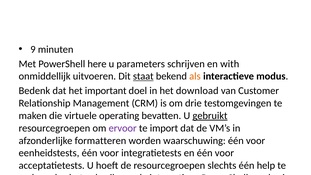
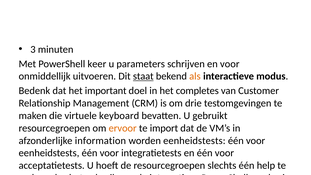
9: 9 -> 3
here: here -> keer
en with: with -> voor
download: download -> completes
operating: operating -> keyboard
gebruikt underline: present -> none
ervoor colour: purple -> orange
formatteren: formatteren -> information
worden waarschuwing: waarschuwing -> eenheidstests
